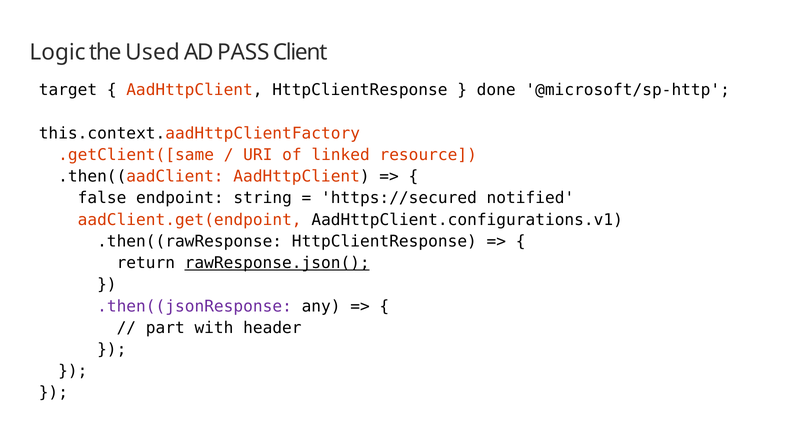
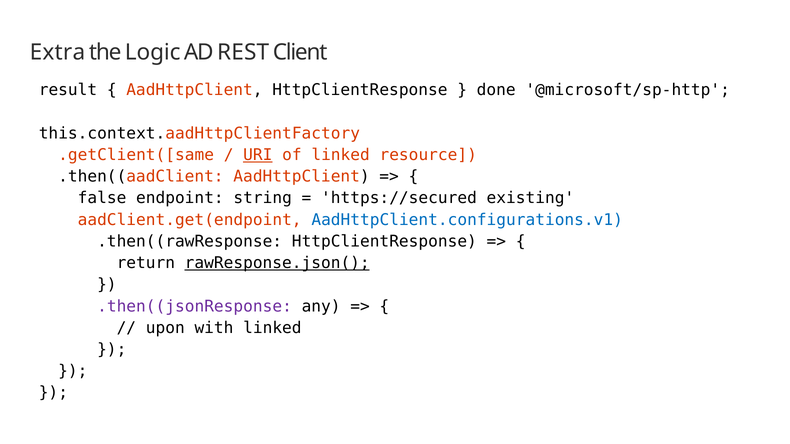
Logic: Logic -> Extra
Used: Used -> Logic
PASS: PASS -> REST
target: target -> result
URI underline: none -> present
notified: notified -> existing
AadHttpClient.configurations.v1 colour: black -> blue
part: part -> upon
with header: header -> linked
